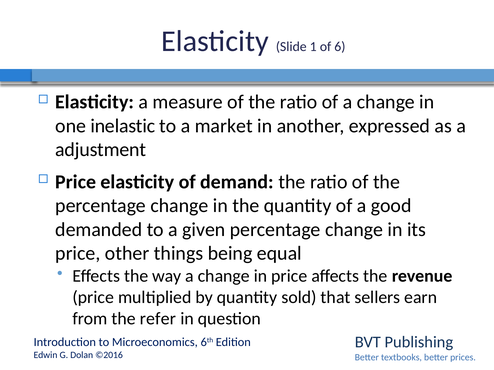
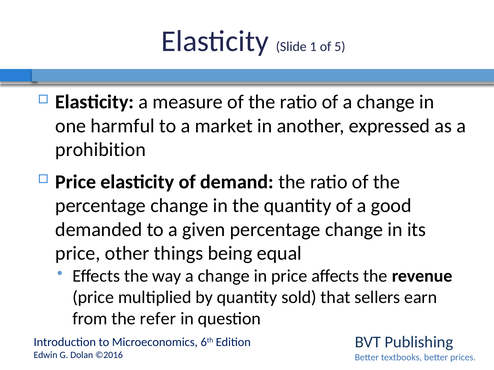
6: 6 -> 5
inelastic: inelastic -> harmful
adjustment: adjustment -> prohibition
